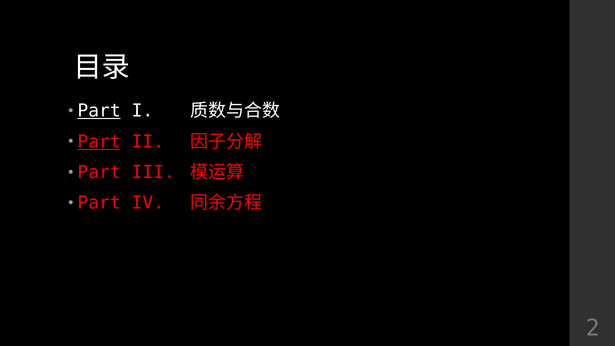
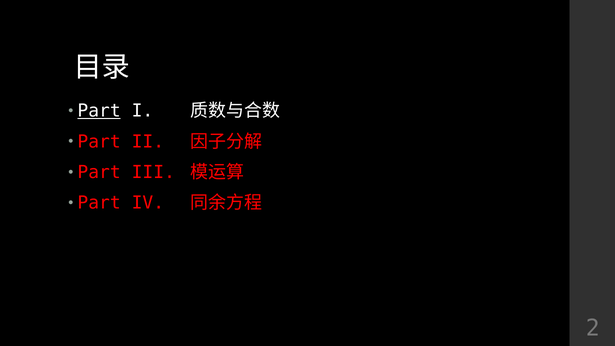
Part at (99, 142) underline: present -> none
